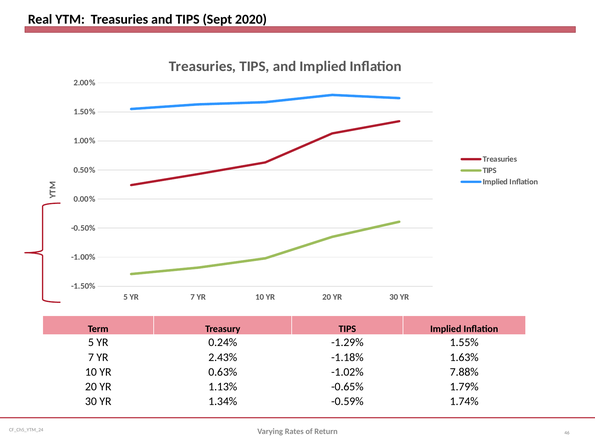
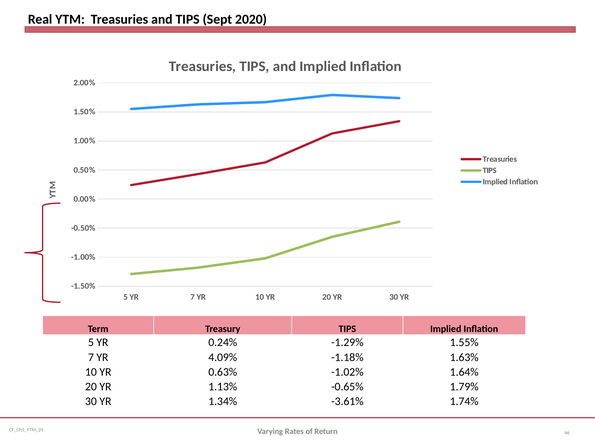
2.43%: 2.43% -> 4.09%
7.88%: 7.88% -> 1.64%
-0.59%: -0.59% -> -3.61%
